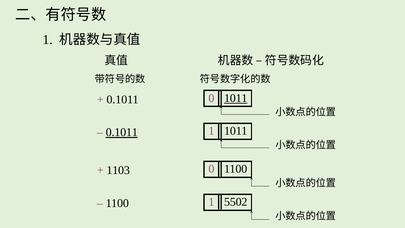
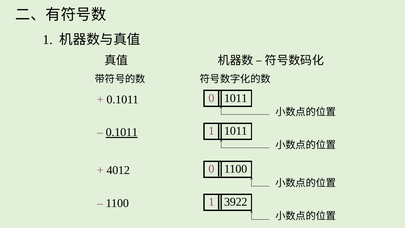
1011 at (236, 98) underline: present -> none
1103: 1103 -> 4012
5502: 5502 -> 3922
